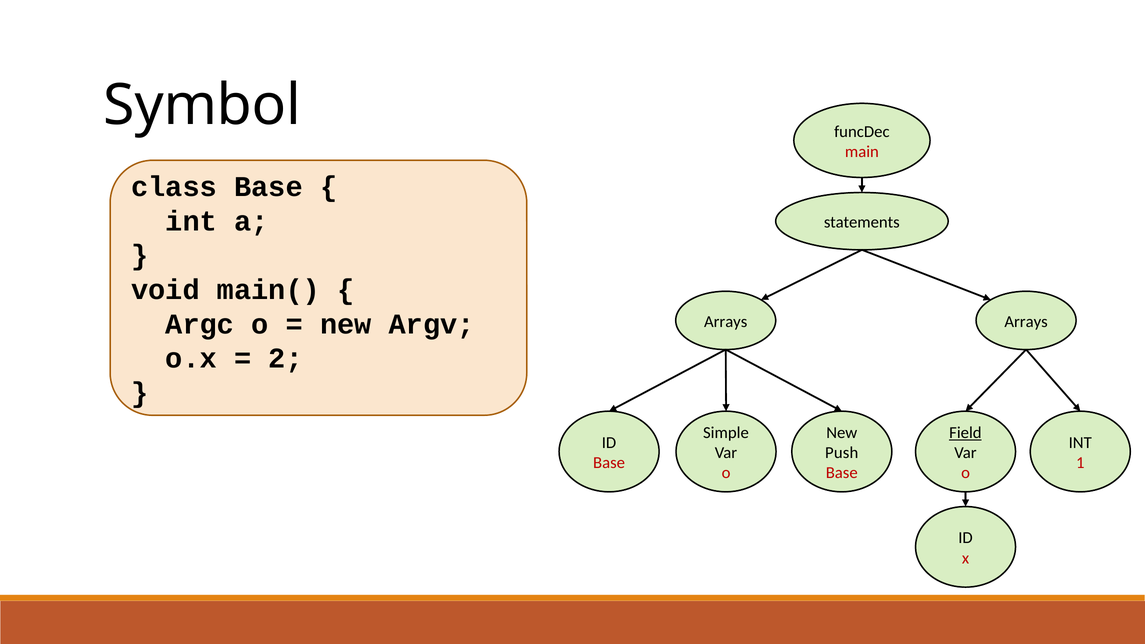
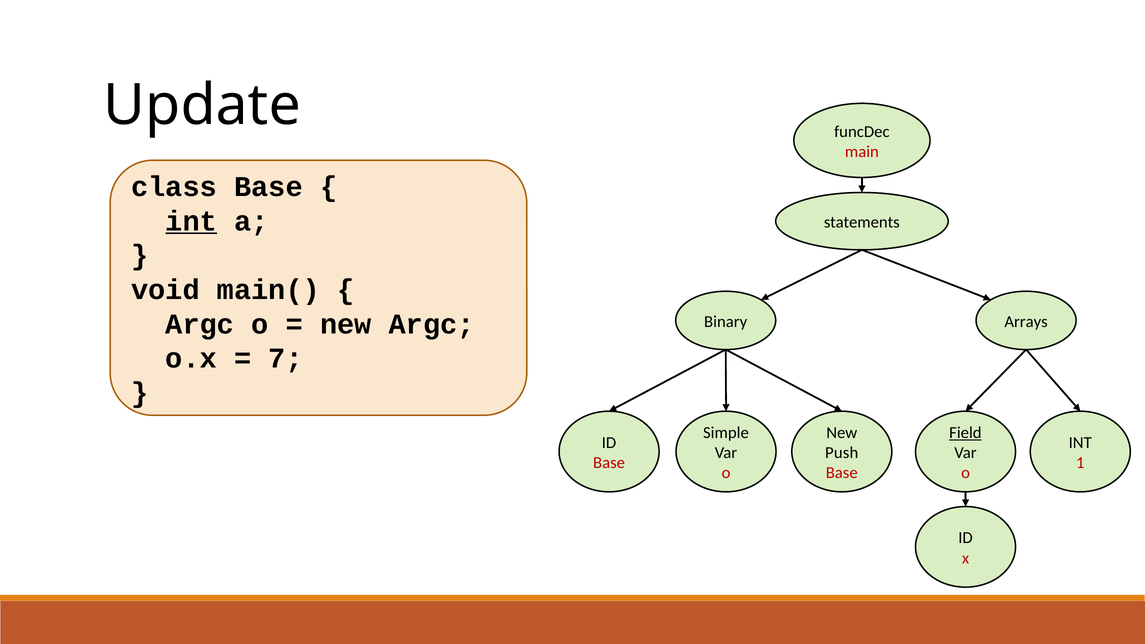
Symbol: Symbol -> Update
int at (191, 221) underline: none -> present
new Argv: Argv -> Argc
Arrays at (726, 322): Arrays -> Binary
2: 2 -> 7
